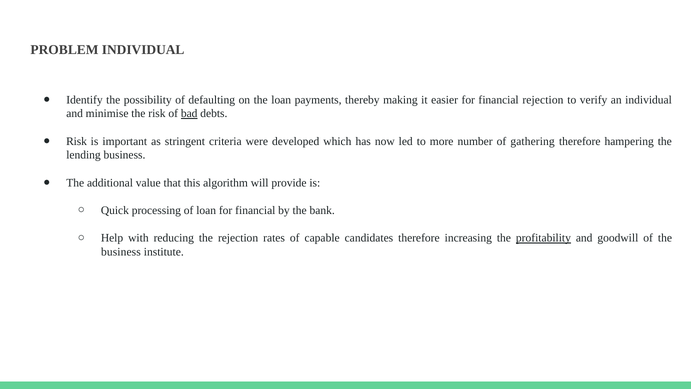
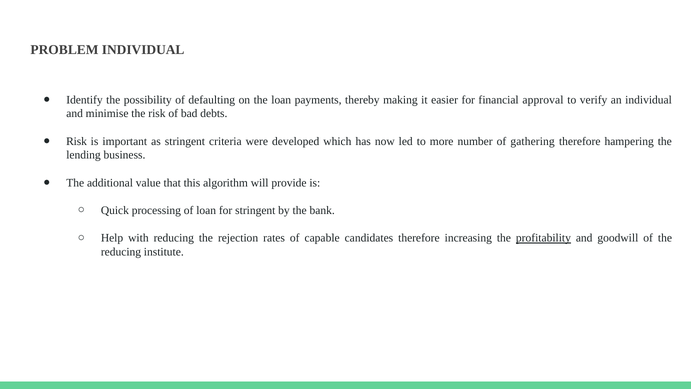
financial rejection: rejection -> approval
bad underline: present -> none
loan for financial: financial -> stringent
business at (121, 252): business -> reducing
